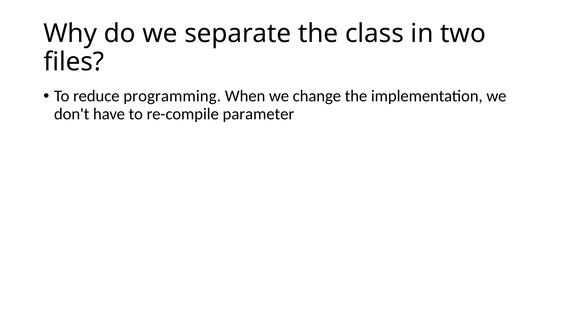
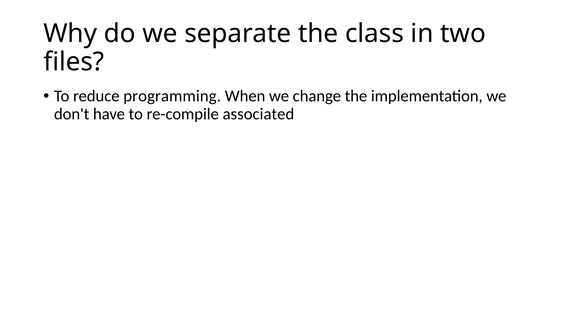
parameter: parameter -> associated
